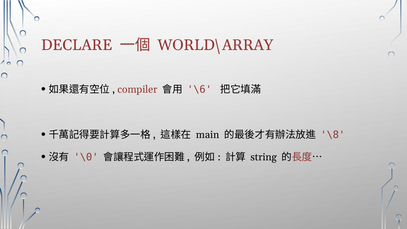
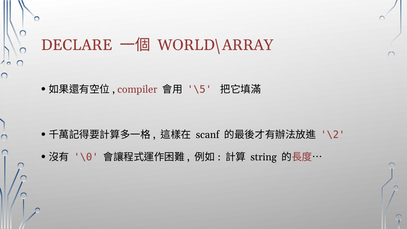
\6: \6 -> \5
main: main -> scanf
\8: \8 -> \2
